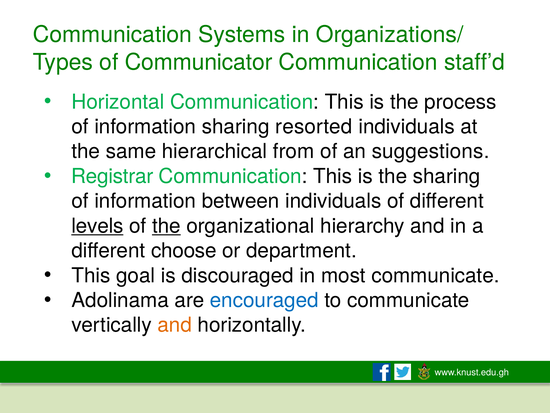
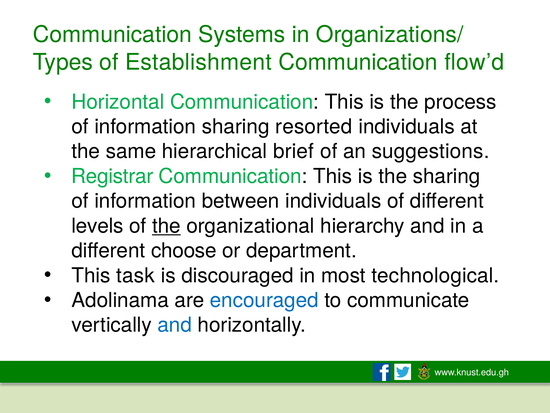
Communicator: Communicator -> Establishment
staff’d: staff’d -> flow’d
from: from -> brief
levels underline: present -> none
goal: goal -> task
most communicate: communicate -> technological
and at (175, 325) colour: orange -> blue
